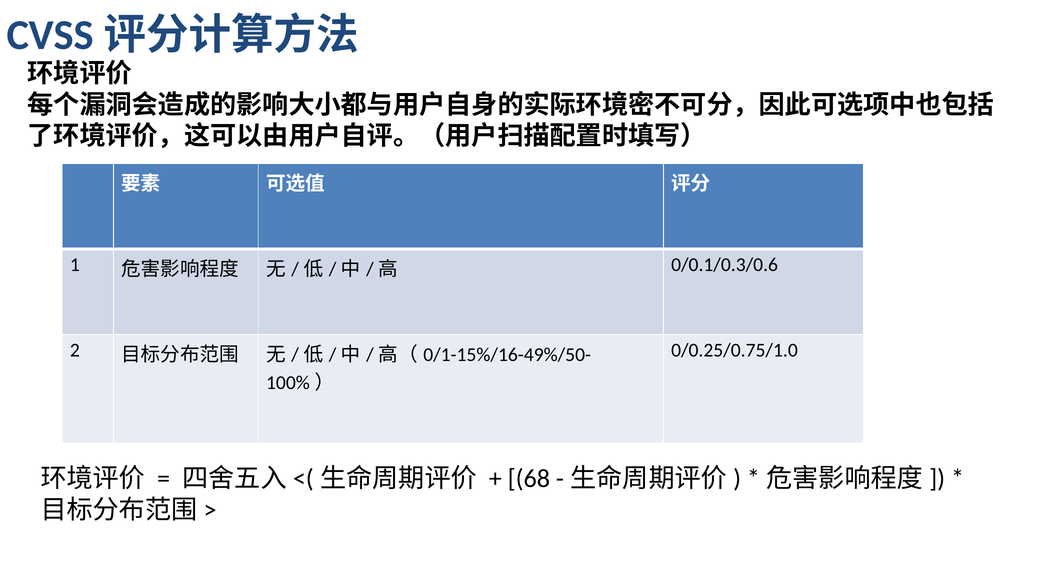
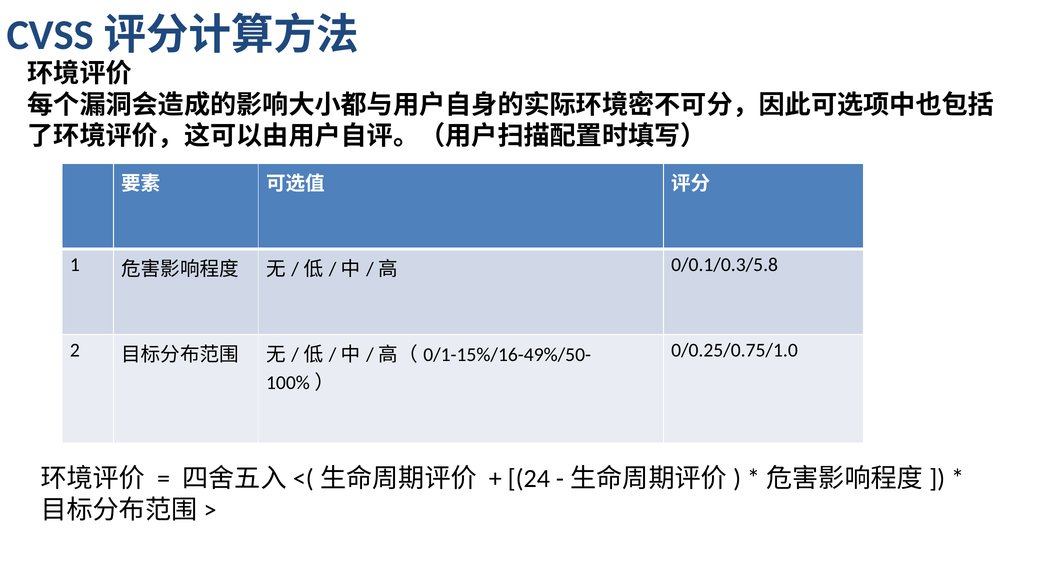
0/0.1/0.3/0.6: 0/0.1/0.3/0.6 -> 0/0.1/0.3/5.8
68: 68 -> 24
